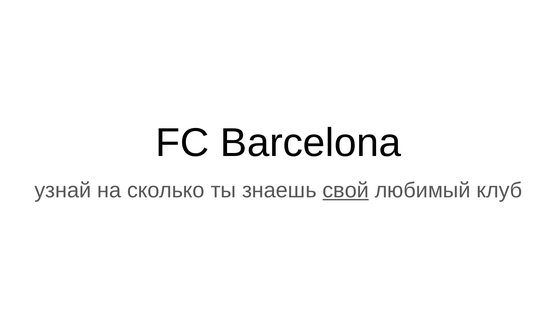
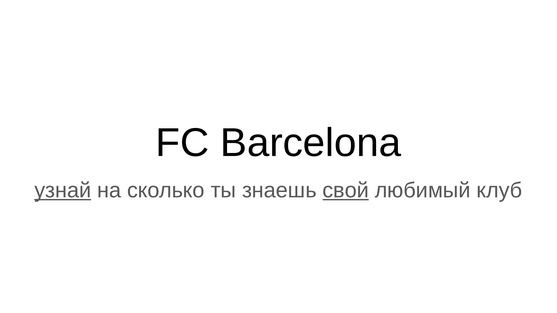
узнай underline: none -> present
